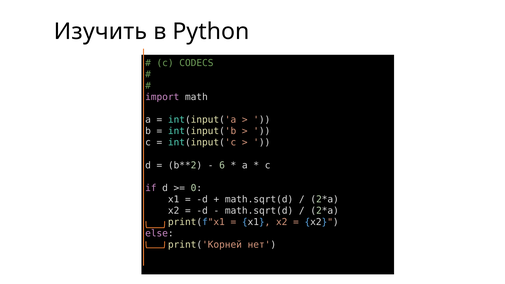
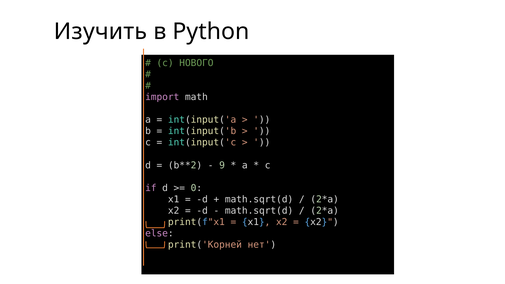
CODECS: CODECS -> НОВОГО
6: 6 -> 9
